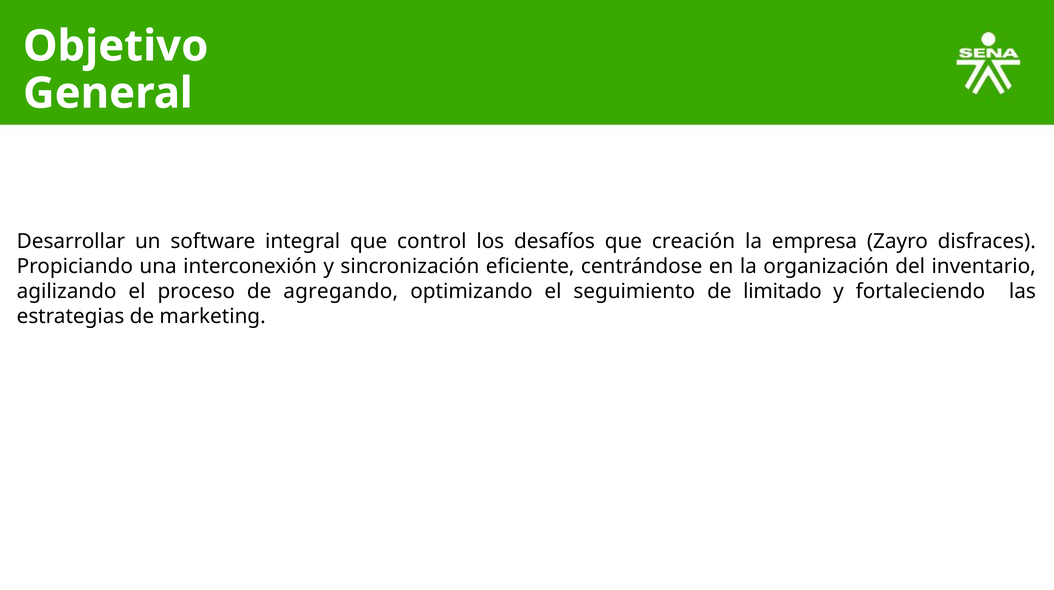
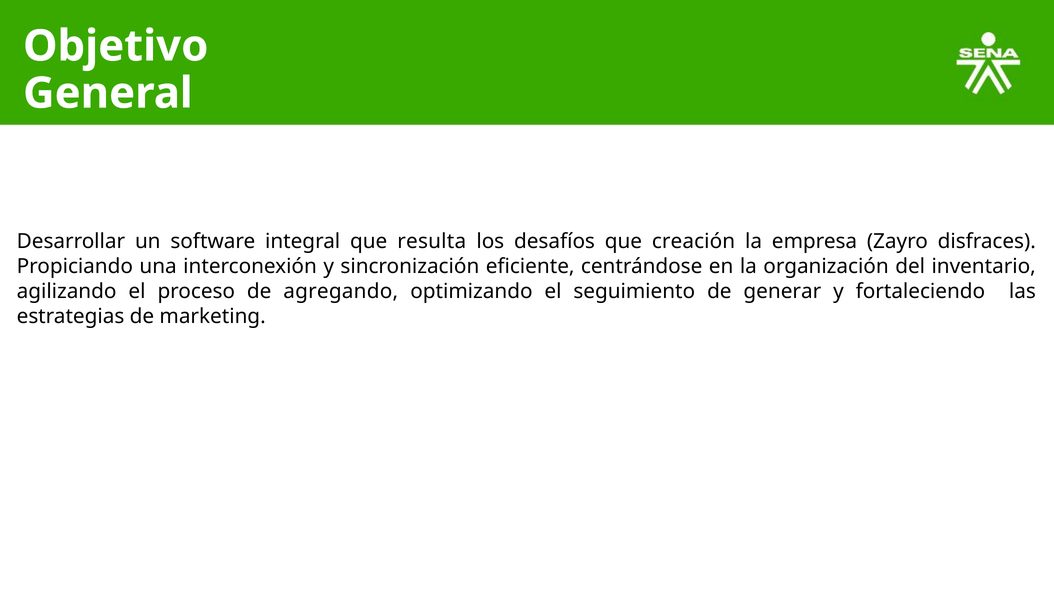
control: control -> resulta
limitado: limitado -> generar
